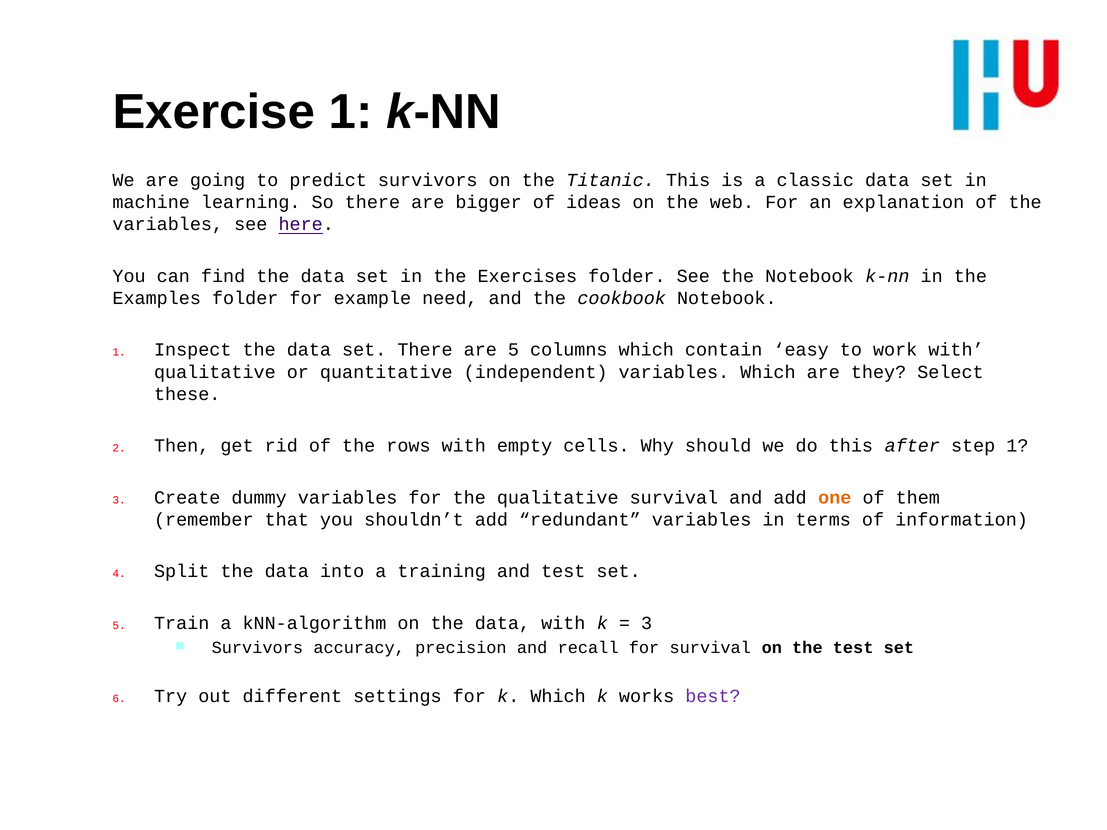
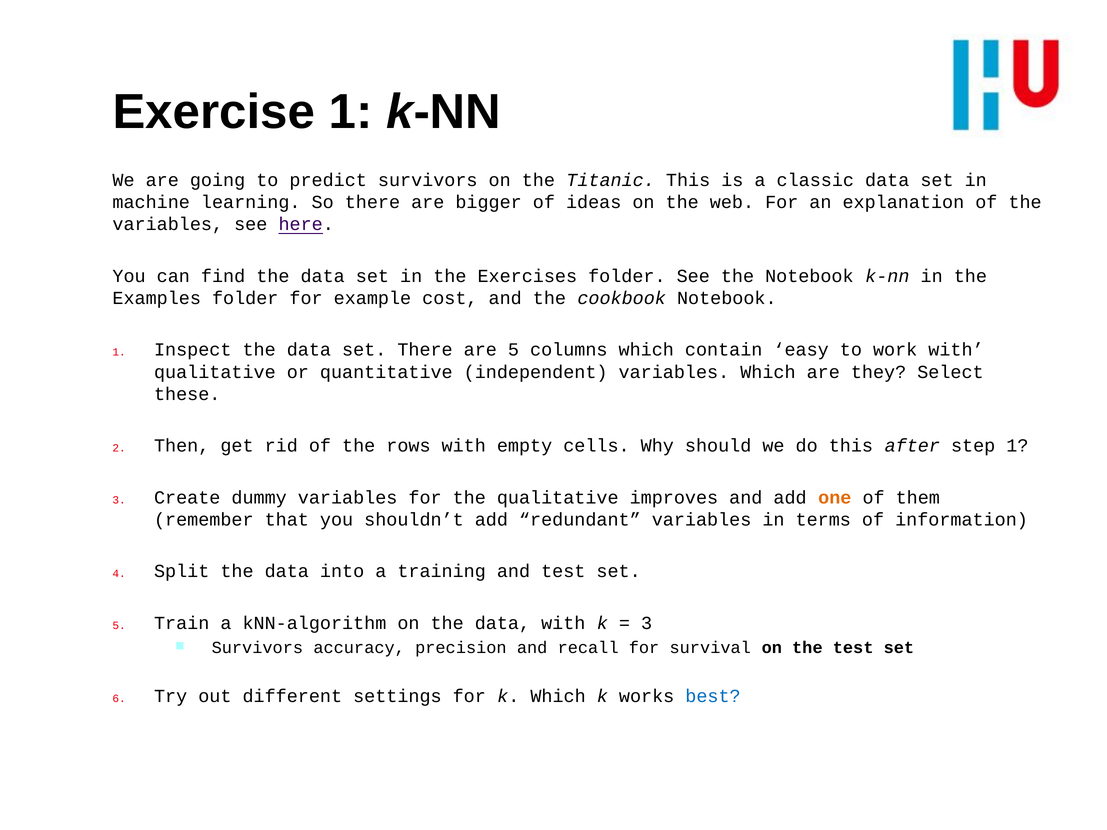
need: need -> cost
qualitative survival: survival -> improves
best colour: purple -> blue
